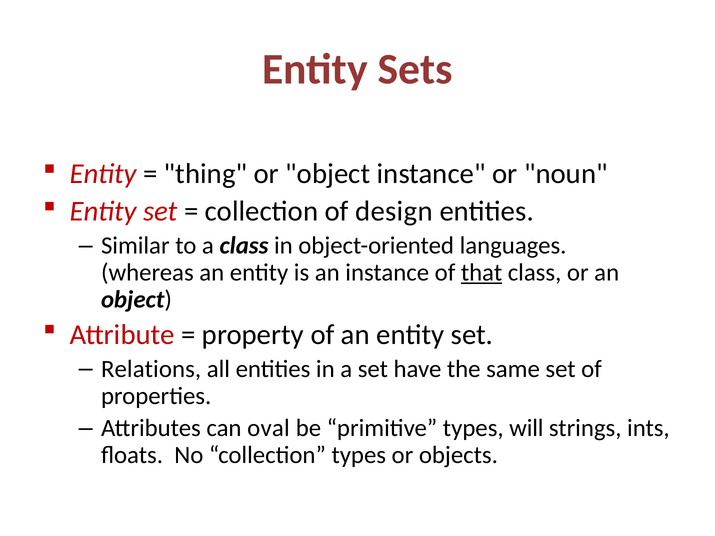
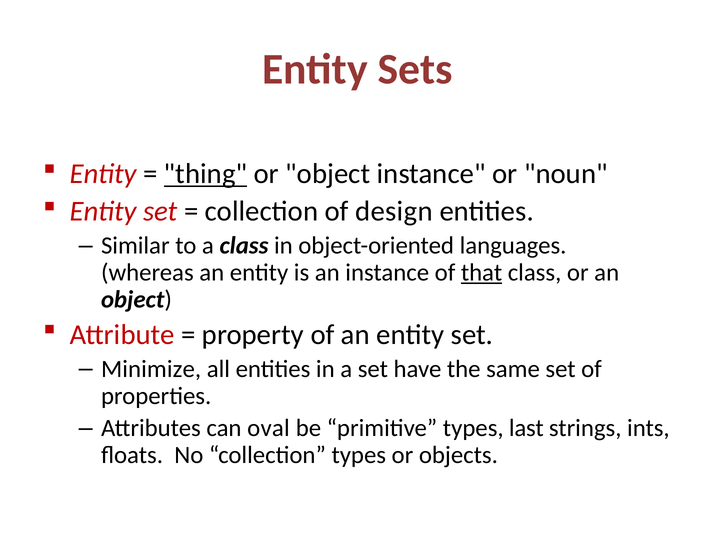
thing underline: none -> present
Relations: Relations -> Minimize
will: will -> last
